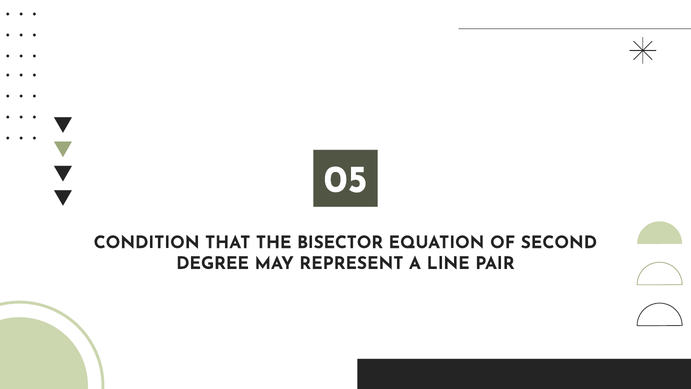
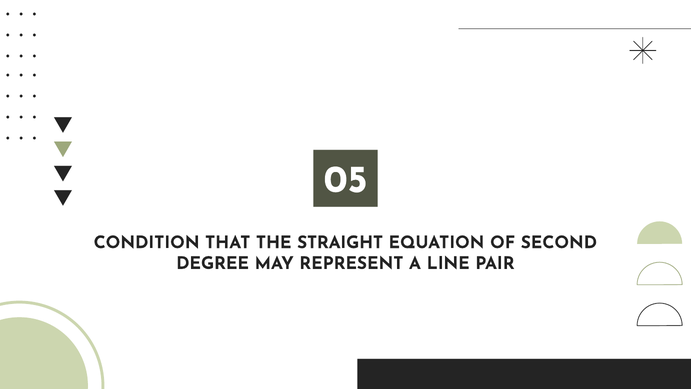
BISECTOR: BISECTOR -> STRAIGHT
